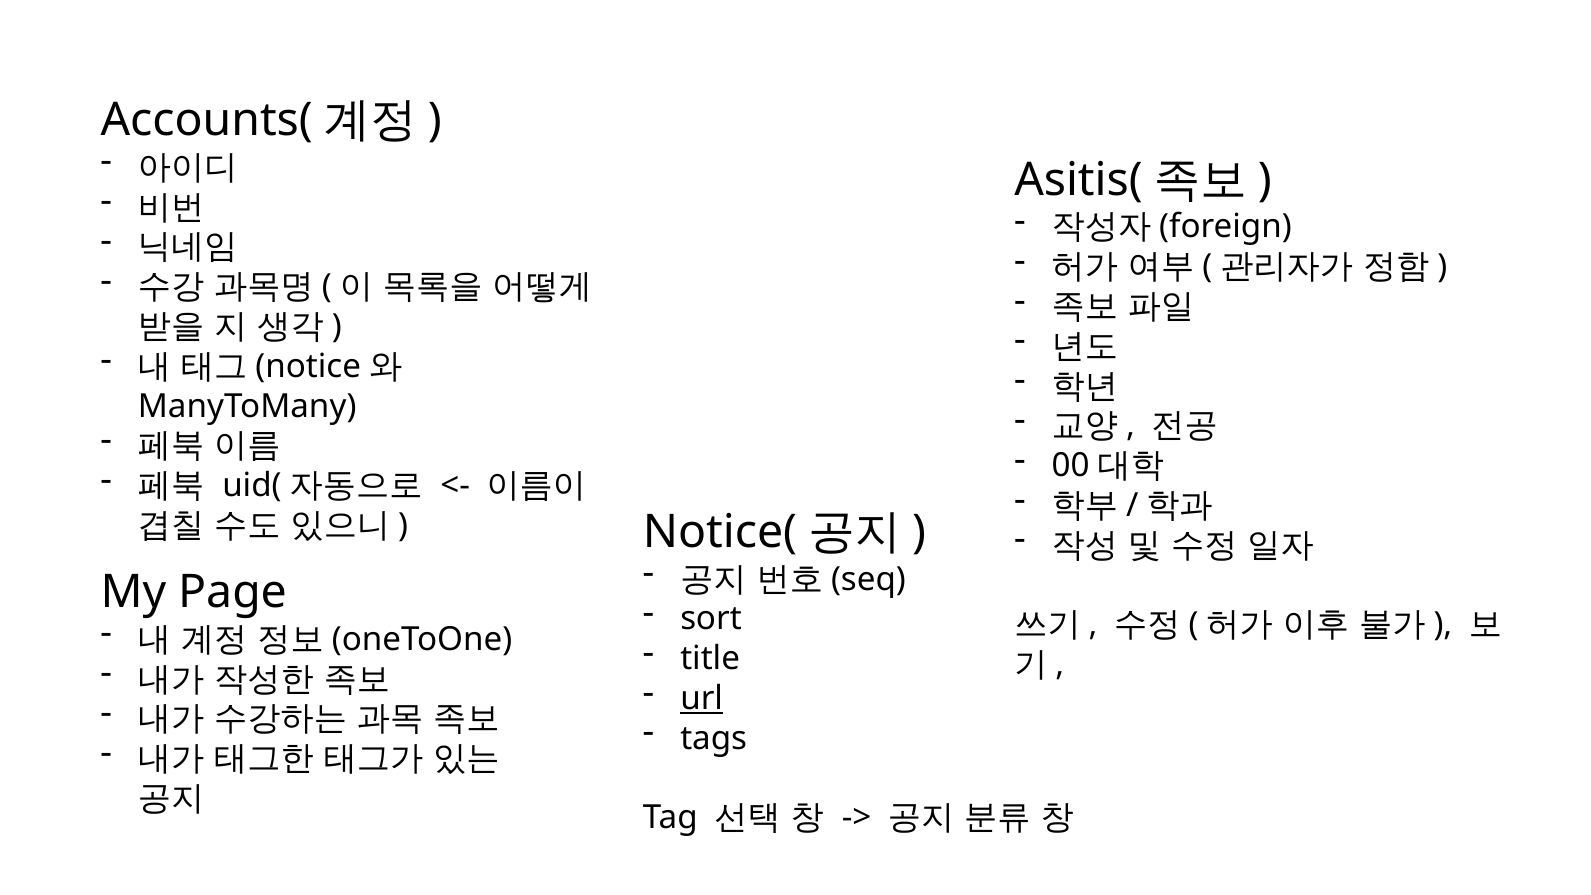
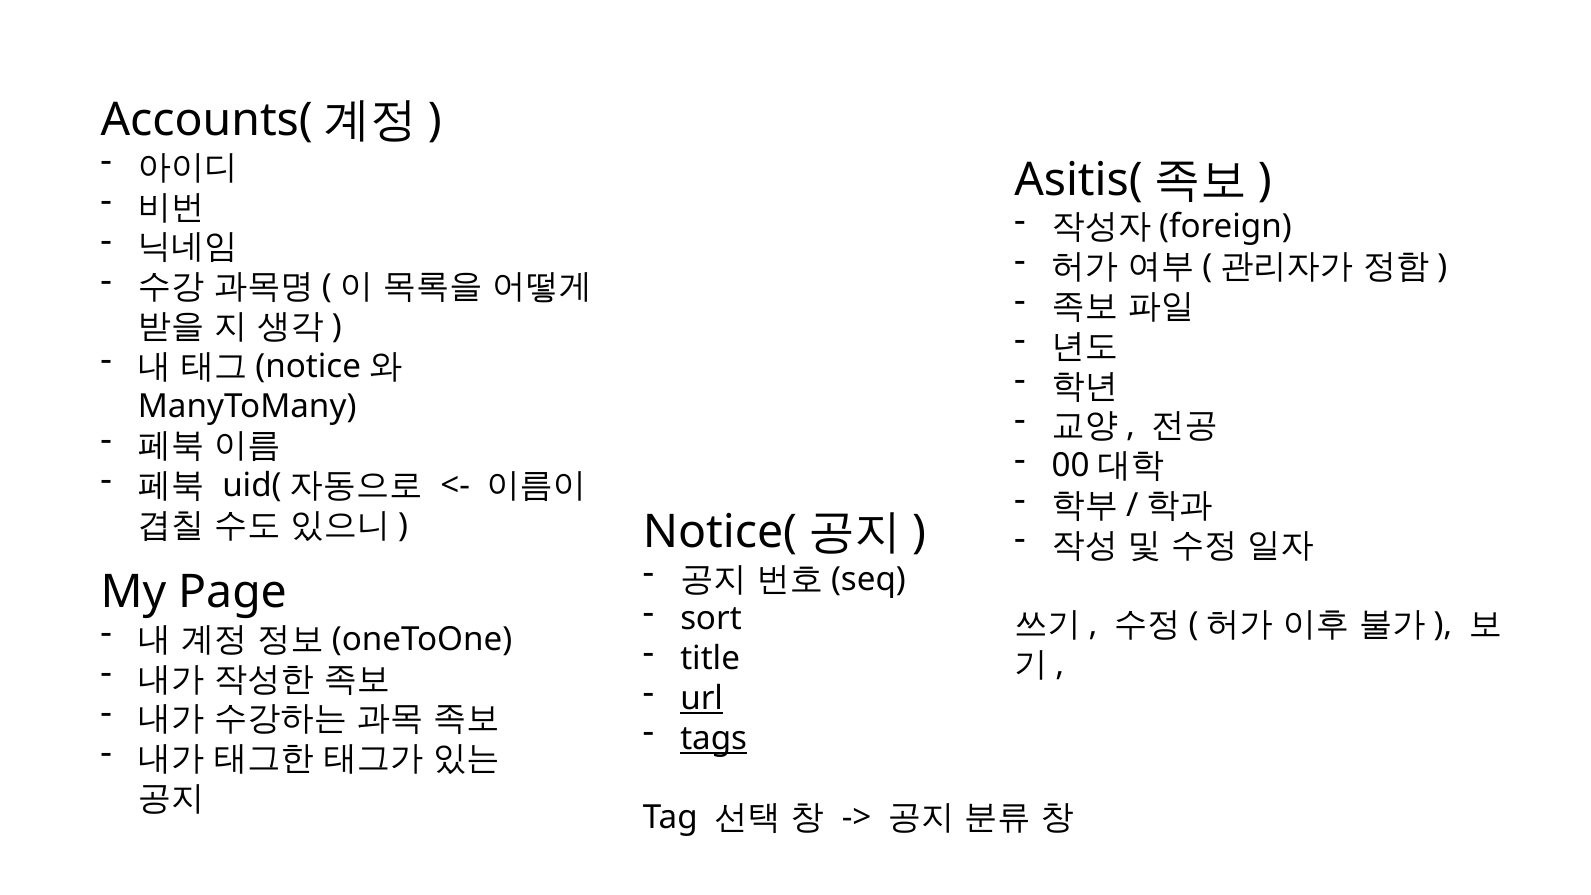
tags underline: none -> present
